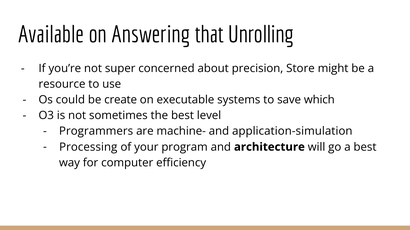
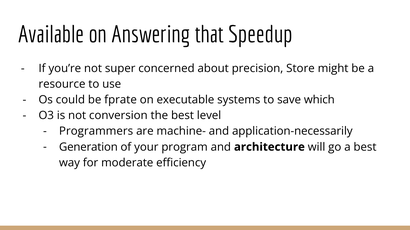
Unrolling: Unrolling -> Speedup
create: create -> fprate
sometimes: sometimes -> conversion
application-simulation: application-simulation -> application-necessarily
Processing: Processing -> Generation
computer: computer -> moderate
